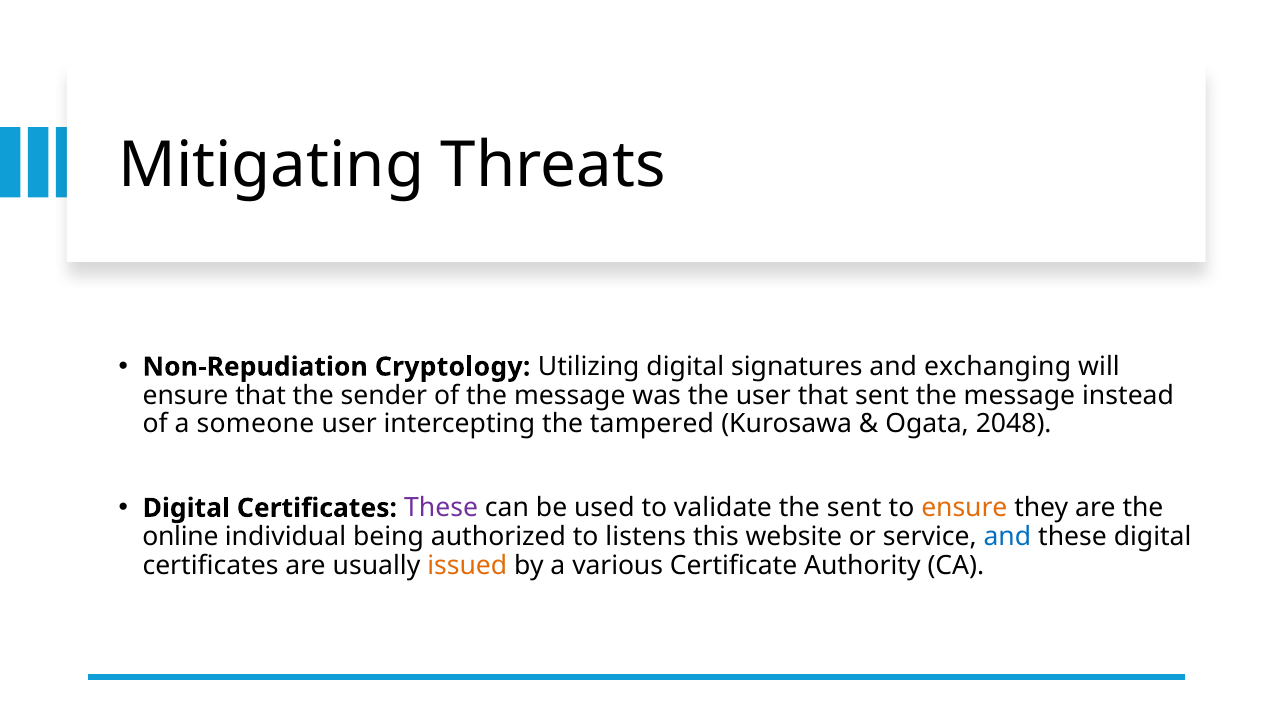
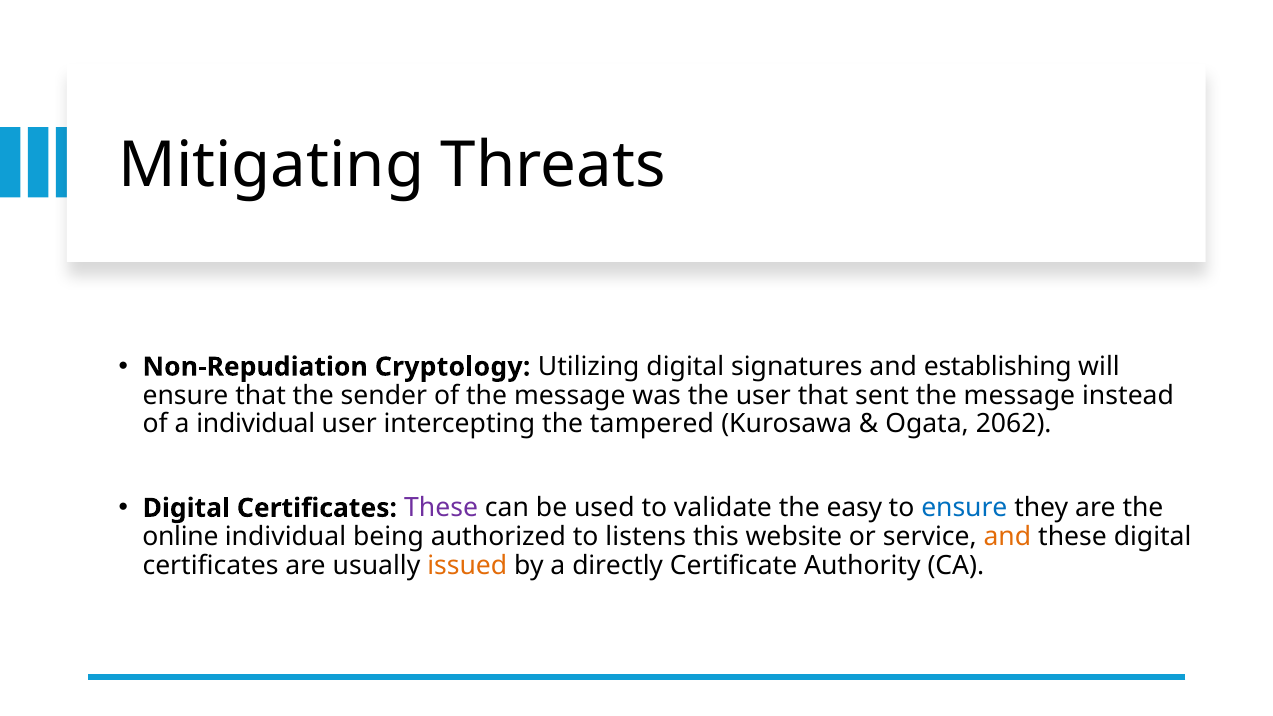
exchanging: exchanging -> establishing
a someone: someone -> individual
2048: 2048 -> 2062
the sent: sent -> easy
ensure at (964, 508) colour: orange -> blue
and at (1007, 537) colour: blue -> orange
various: various -> directly
